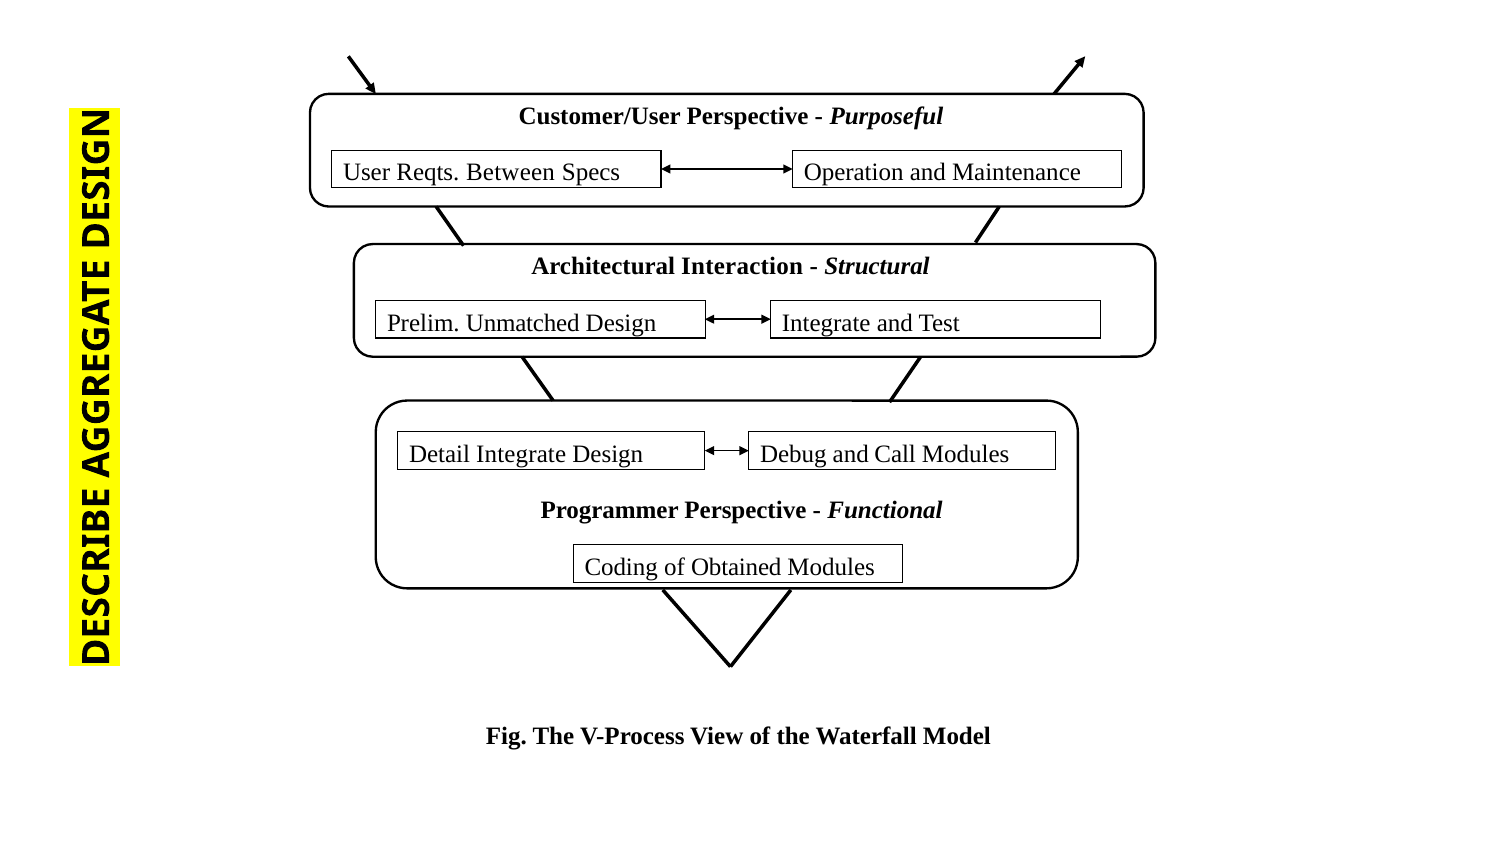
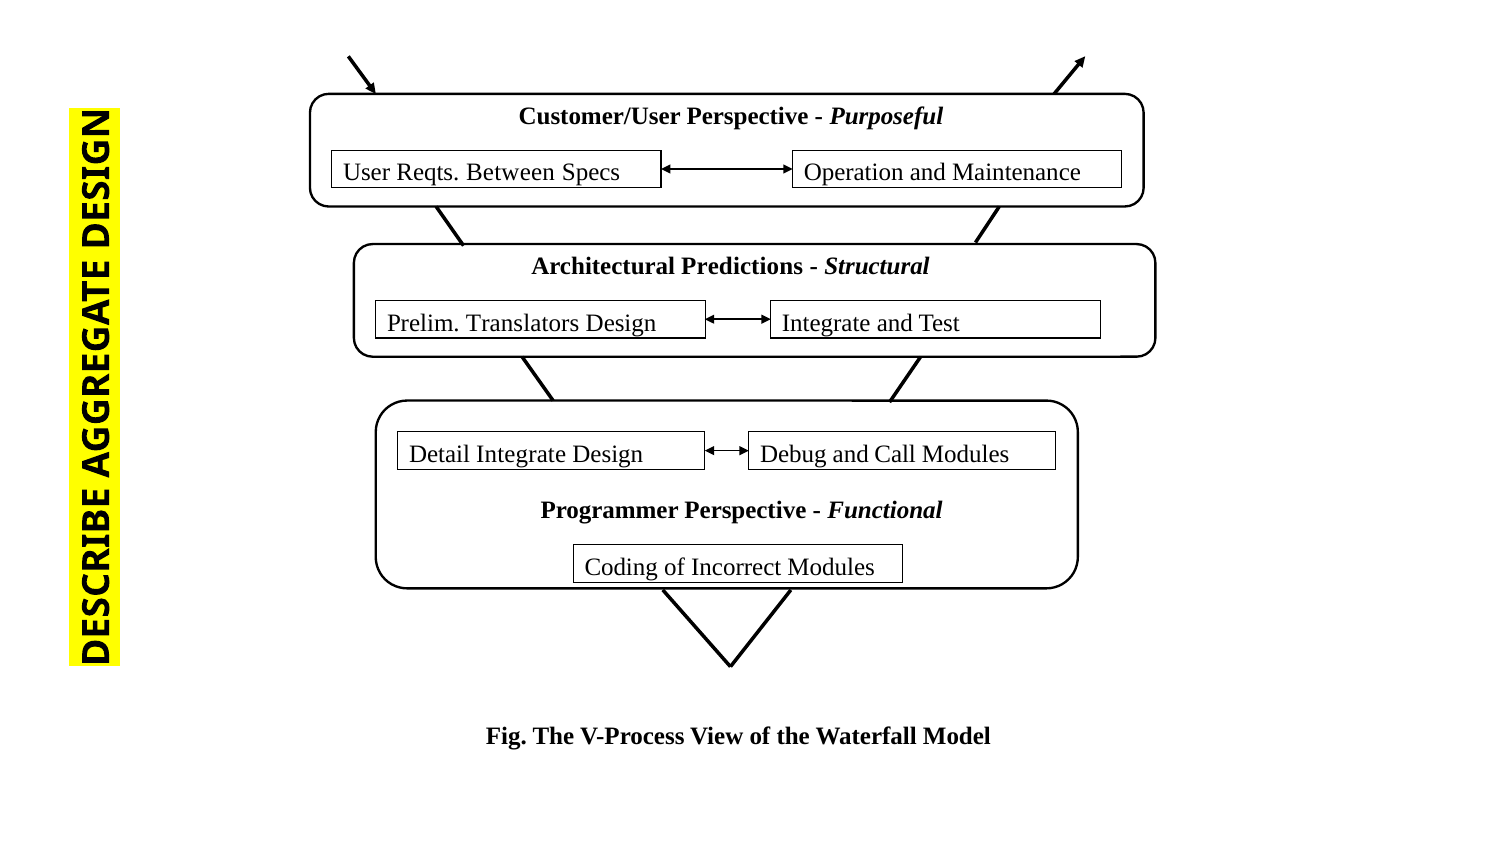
Interaction: Interaction -> Predictions
Unmatched: Unmatched -> Translators
Obtained: Obtained -> Incorrect
